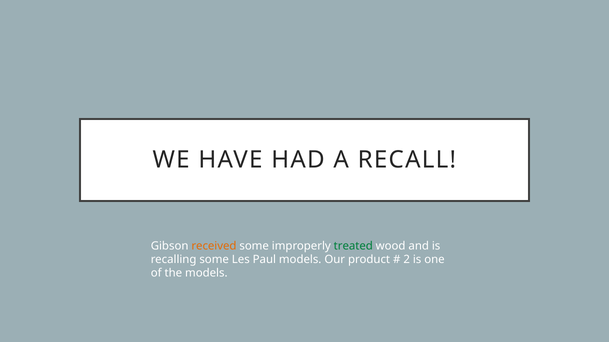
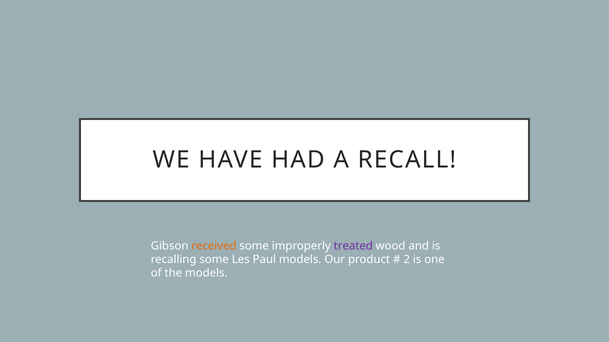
treated colour: green -> purple
